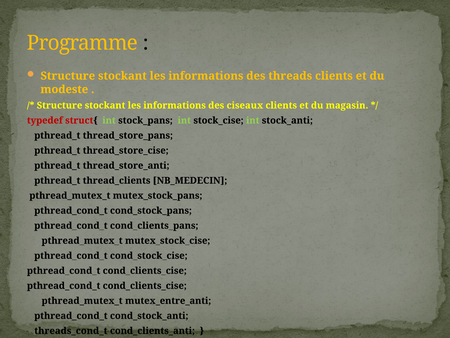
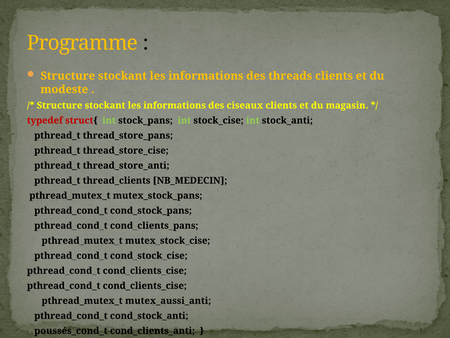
mutex_entre_anti: mutex_entre_anti -> mutex_aussi_anti
threads_cond_t: threads_cond_t -> poussés_cond_t
